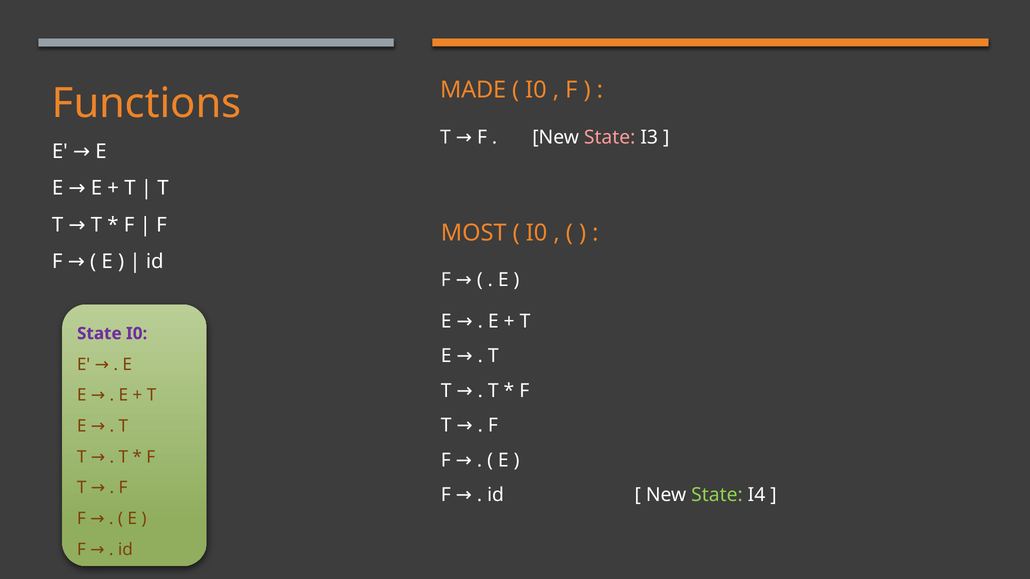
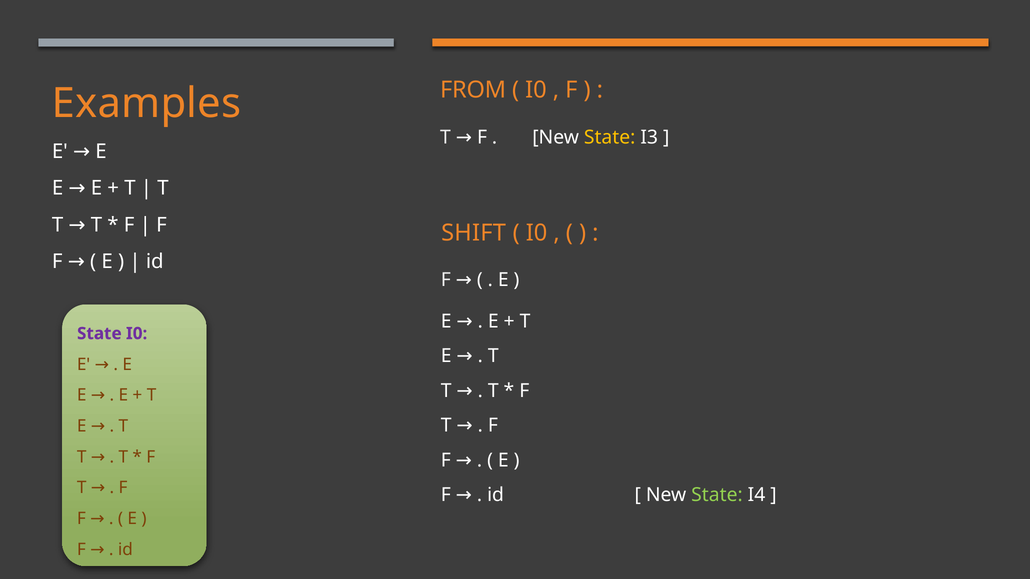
MADE: MADE -> FROM
Functions: Functions -> Examples
State at (610, 137) colour: pink -> yellow
MOST: MOST -> SHIFT
